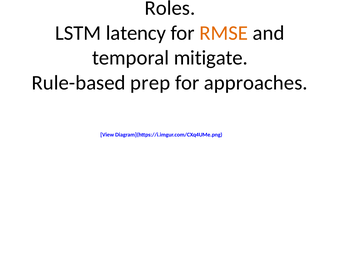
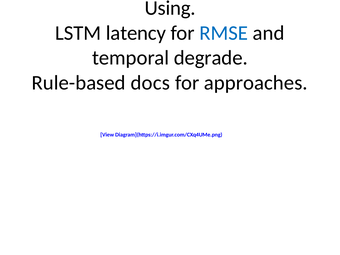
Roles: Roles -> Using
RMSE colour: orange -> blue
mitigate: mitigate -> degrade
prep: prep -> docs
